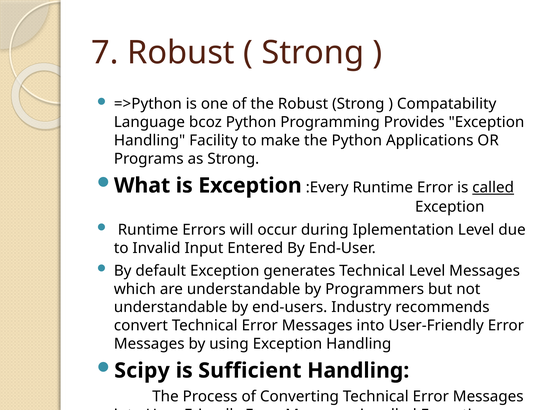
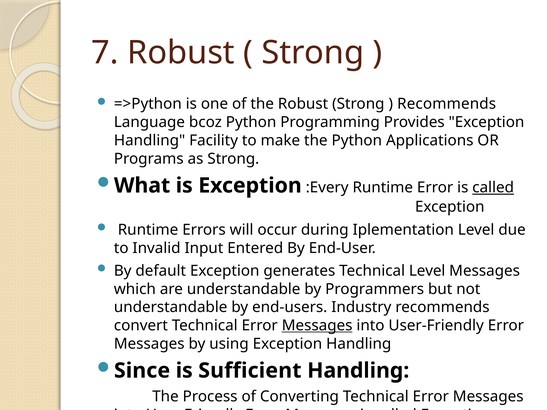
Compatability at (447, 104): Compatability -> Recommends
Messages at (317, 326) underline: none -> present
Scipy: Scipy -> Since
